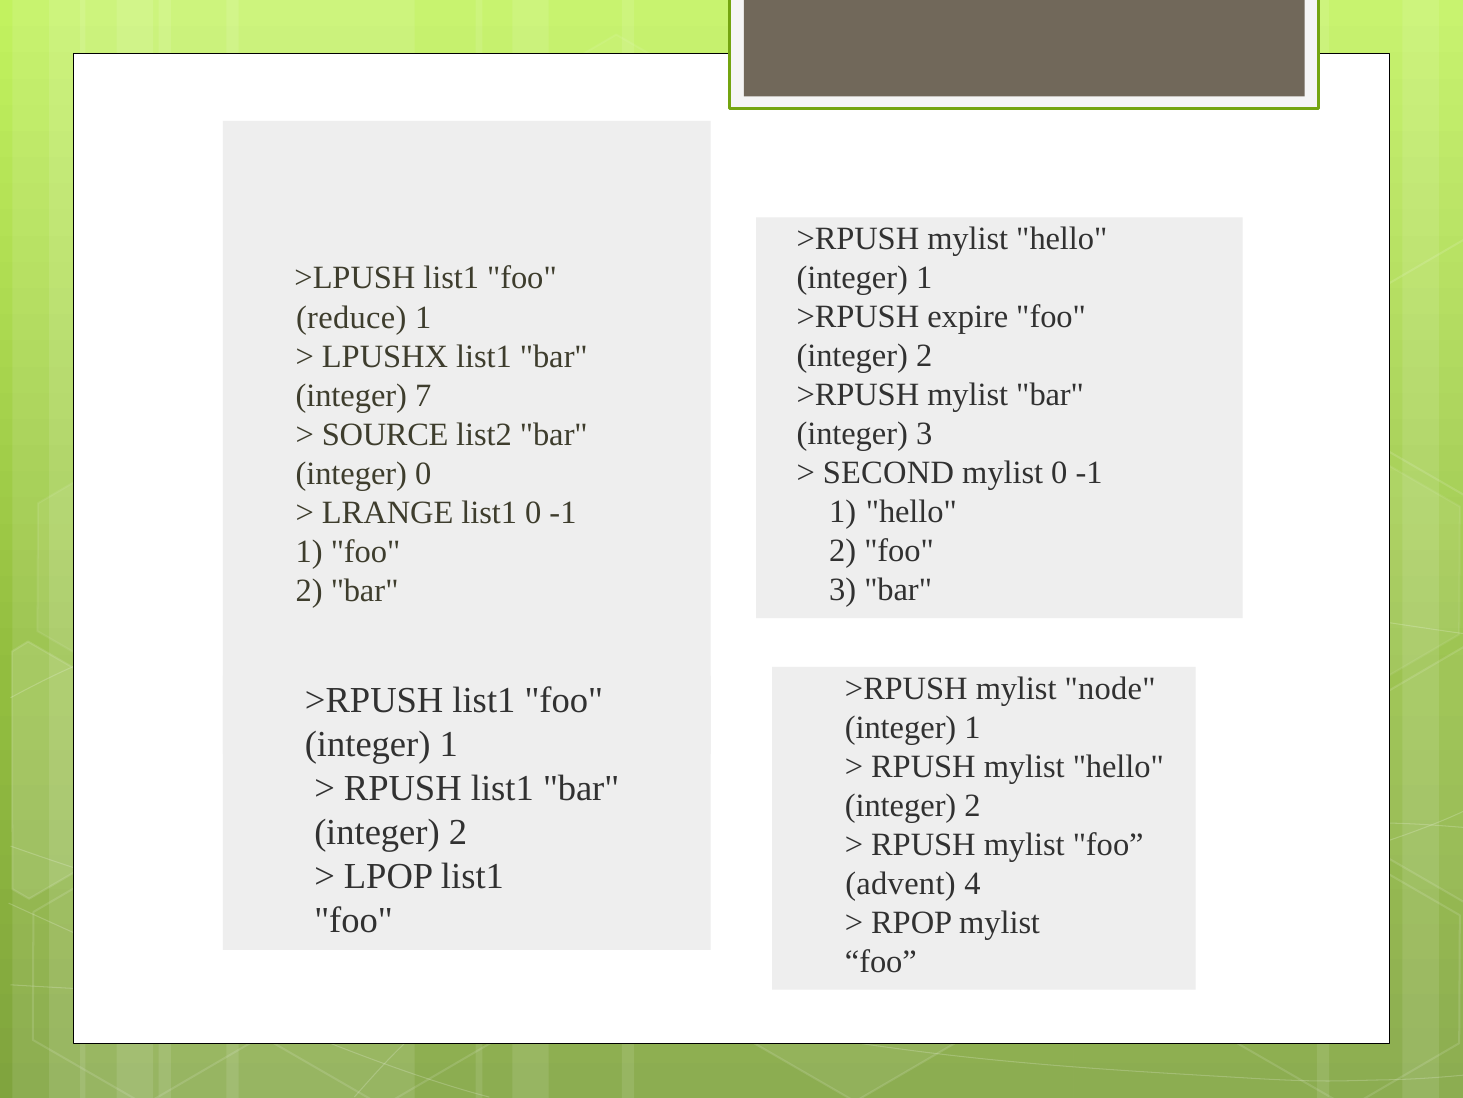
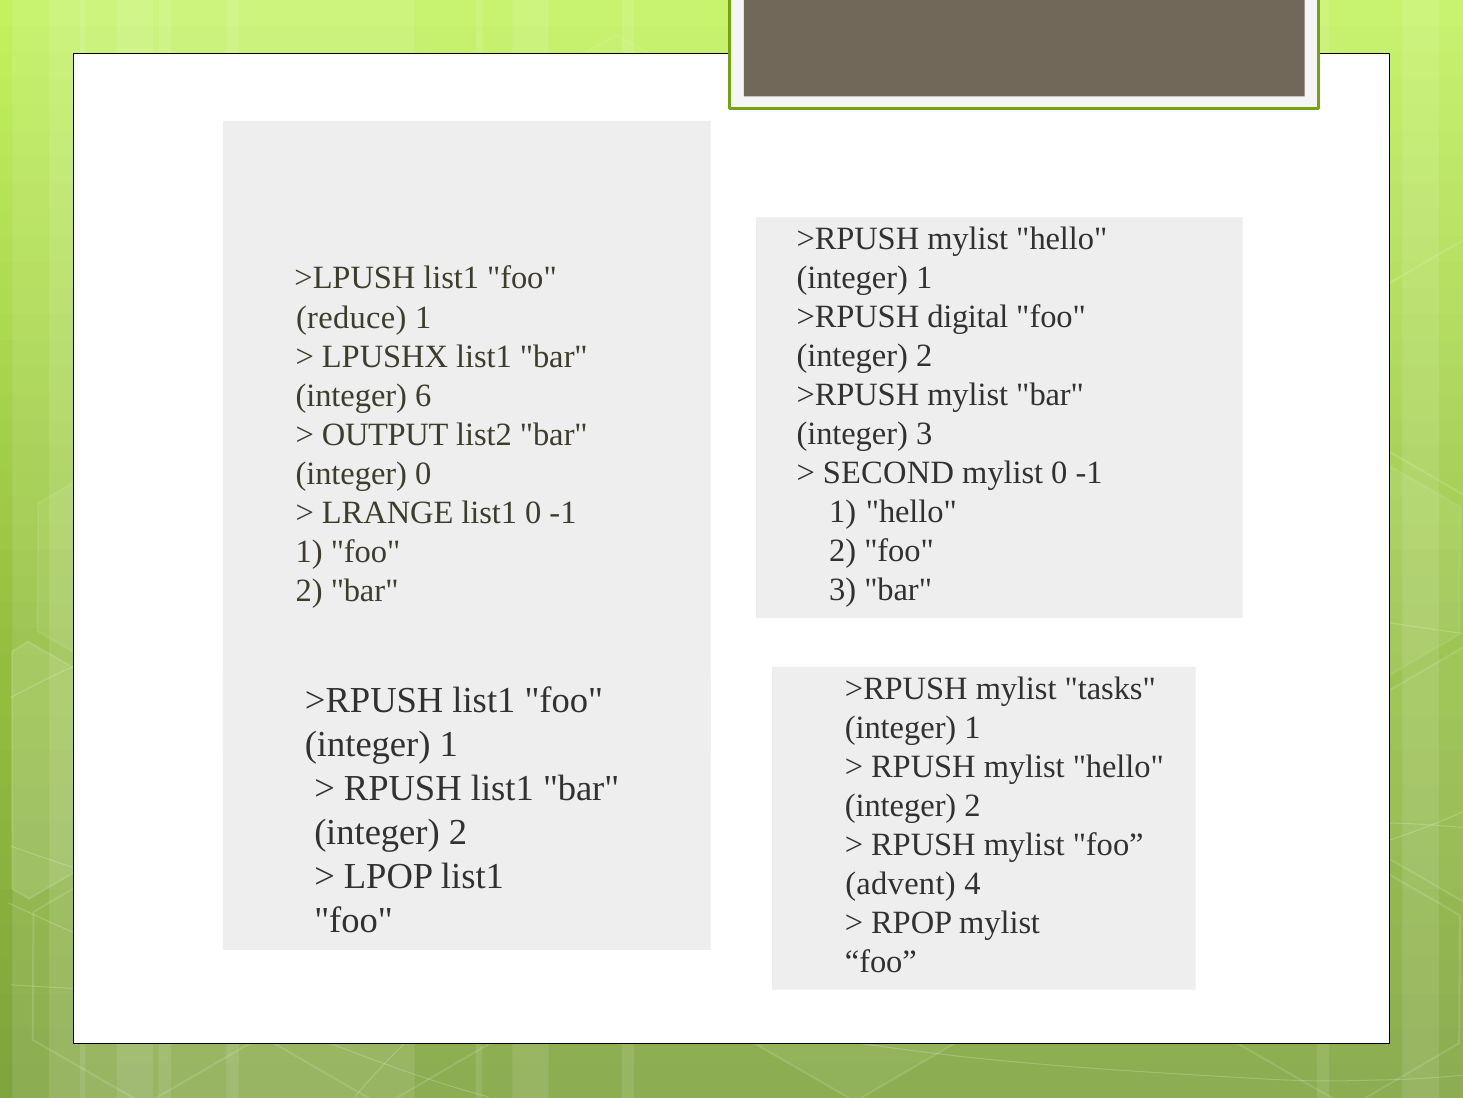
expire: expire -> digital
7: 7 -> 6
SOURCE: SOURCE -> OUTPUT
node: node -> tasks
